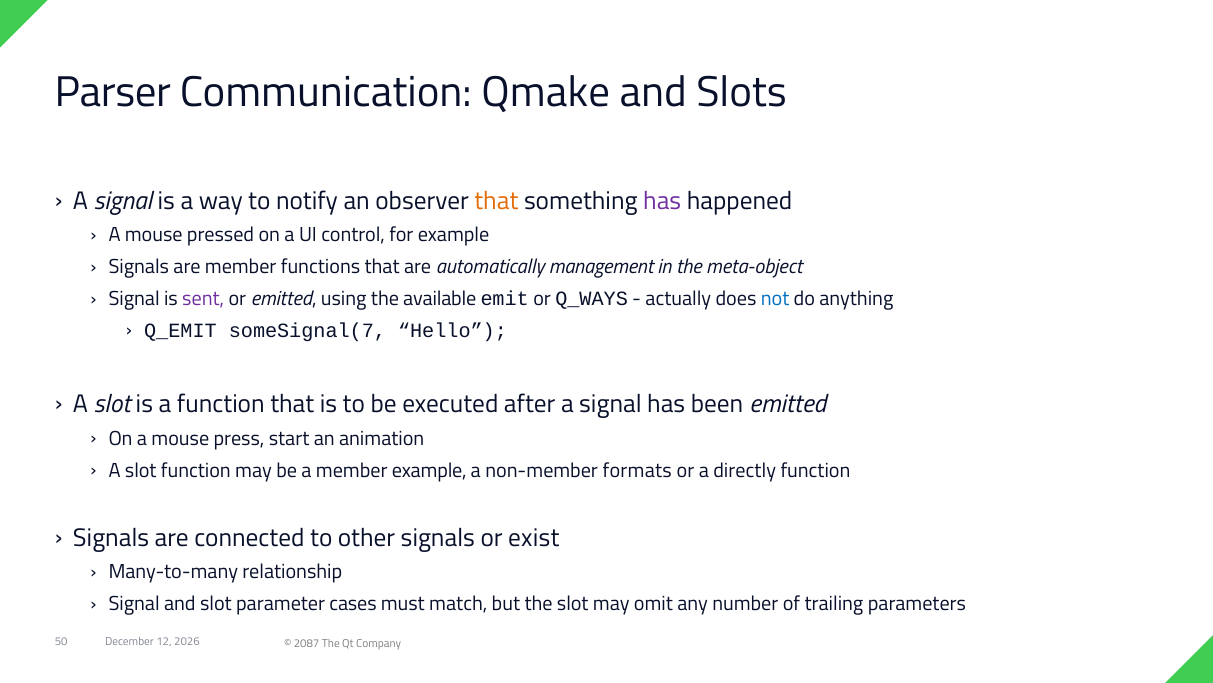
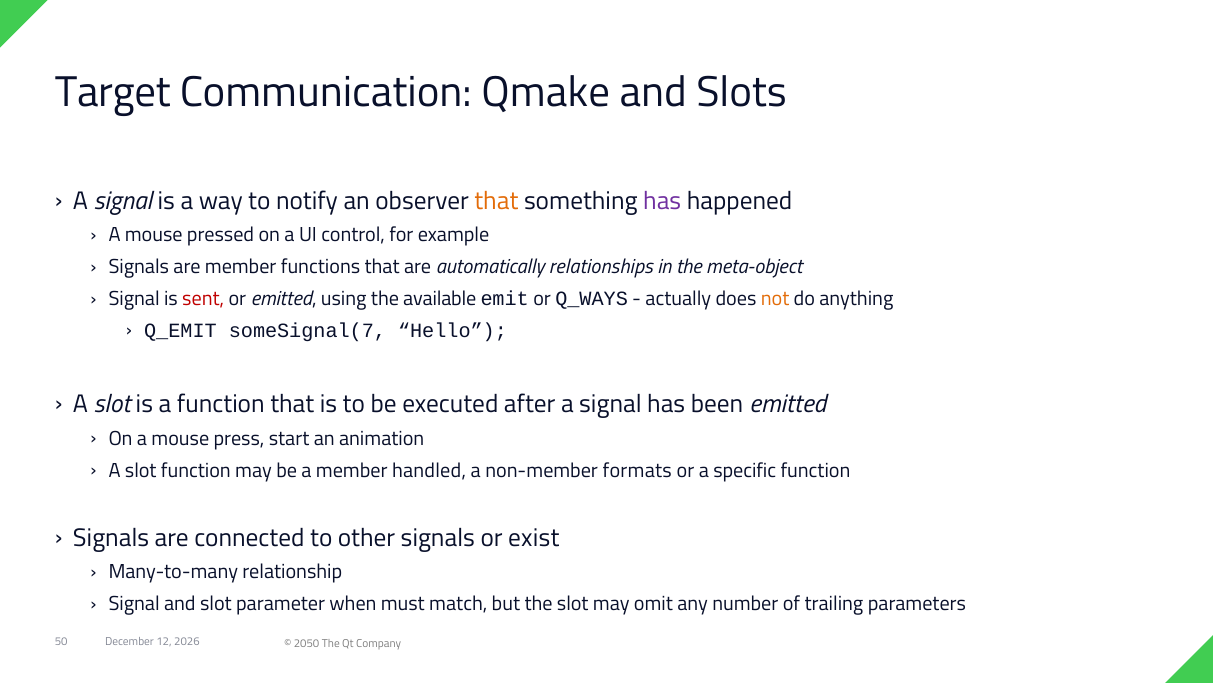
Parser: Parser -> Target
management: management -> relationships
sent colour: purple -> red
not colour: blue -> orange
member example: example -> handled
directly: directly -> specific
cases: cases -> when
2087: 2087 -> 2050
